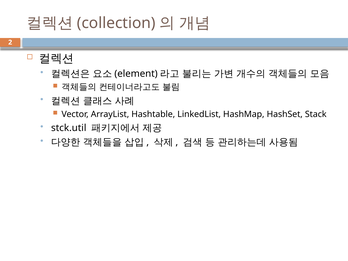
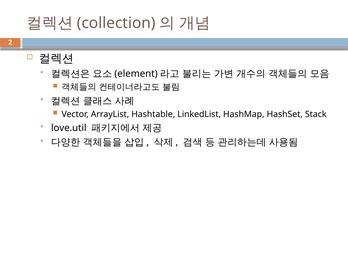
stck.util: stck.util -> love.util
